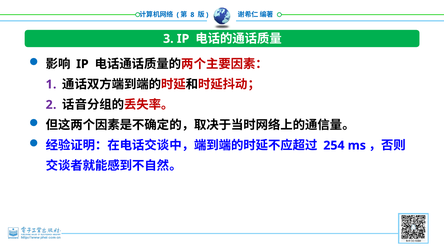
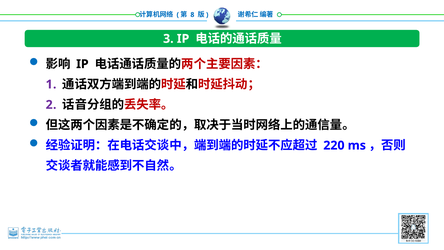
254: 254 -> 220
